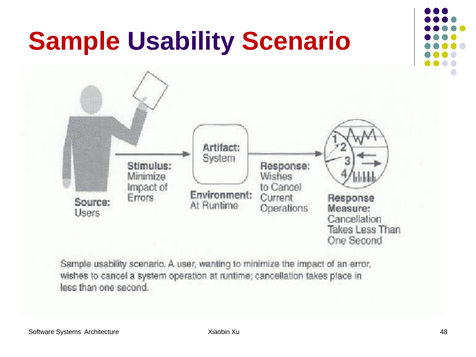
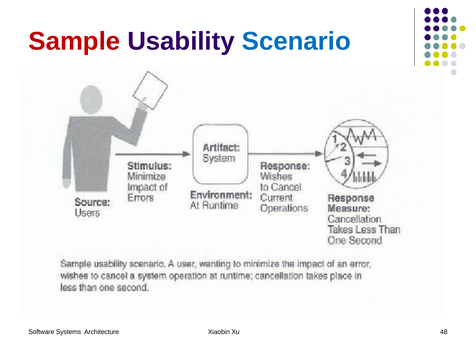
Scenario colour: red -> blue
